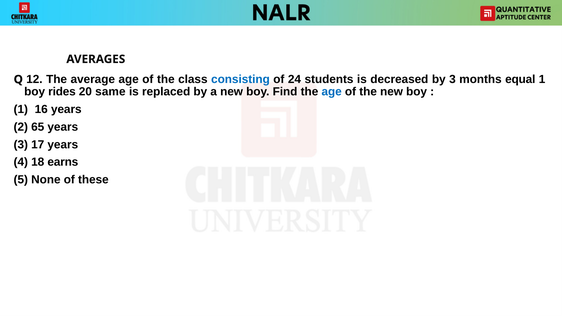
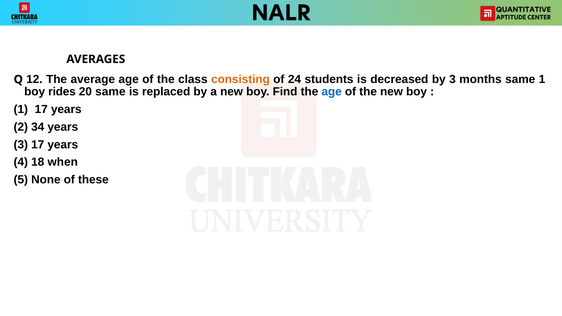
consisting colour: blue -> orange
months equal: equal -> same
1 16: 16 -> 17
65: 65 -> 34
earns: earns -> when
